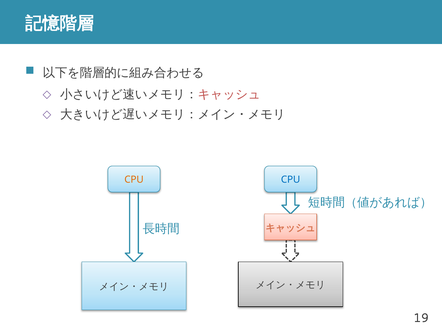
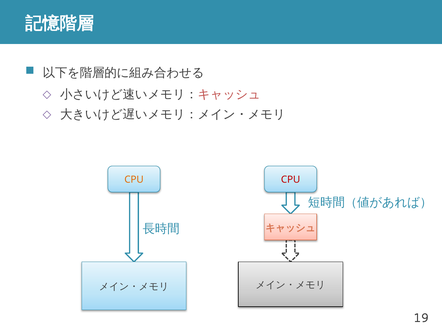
CPU at (291, 179) colour: blue -> red
